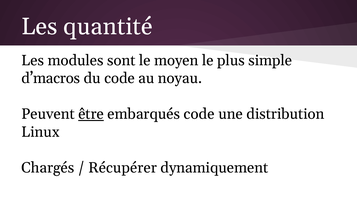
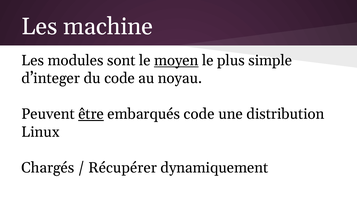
quantité: quantité -> machine
moyen underline: none -> present
d’macros: d’macros -> d’integer
